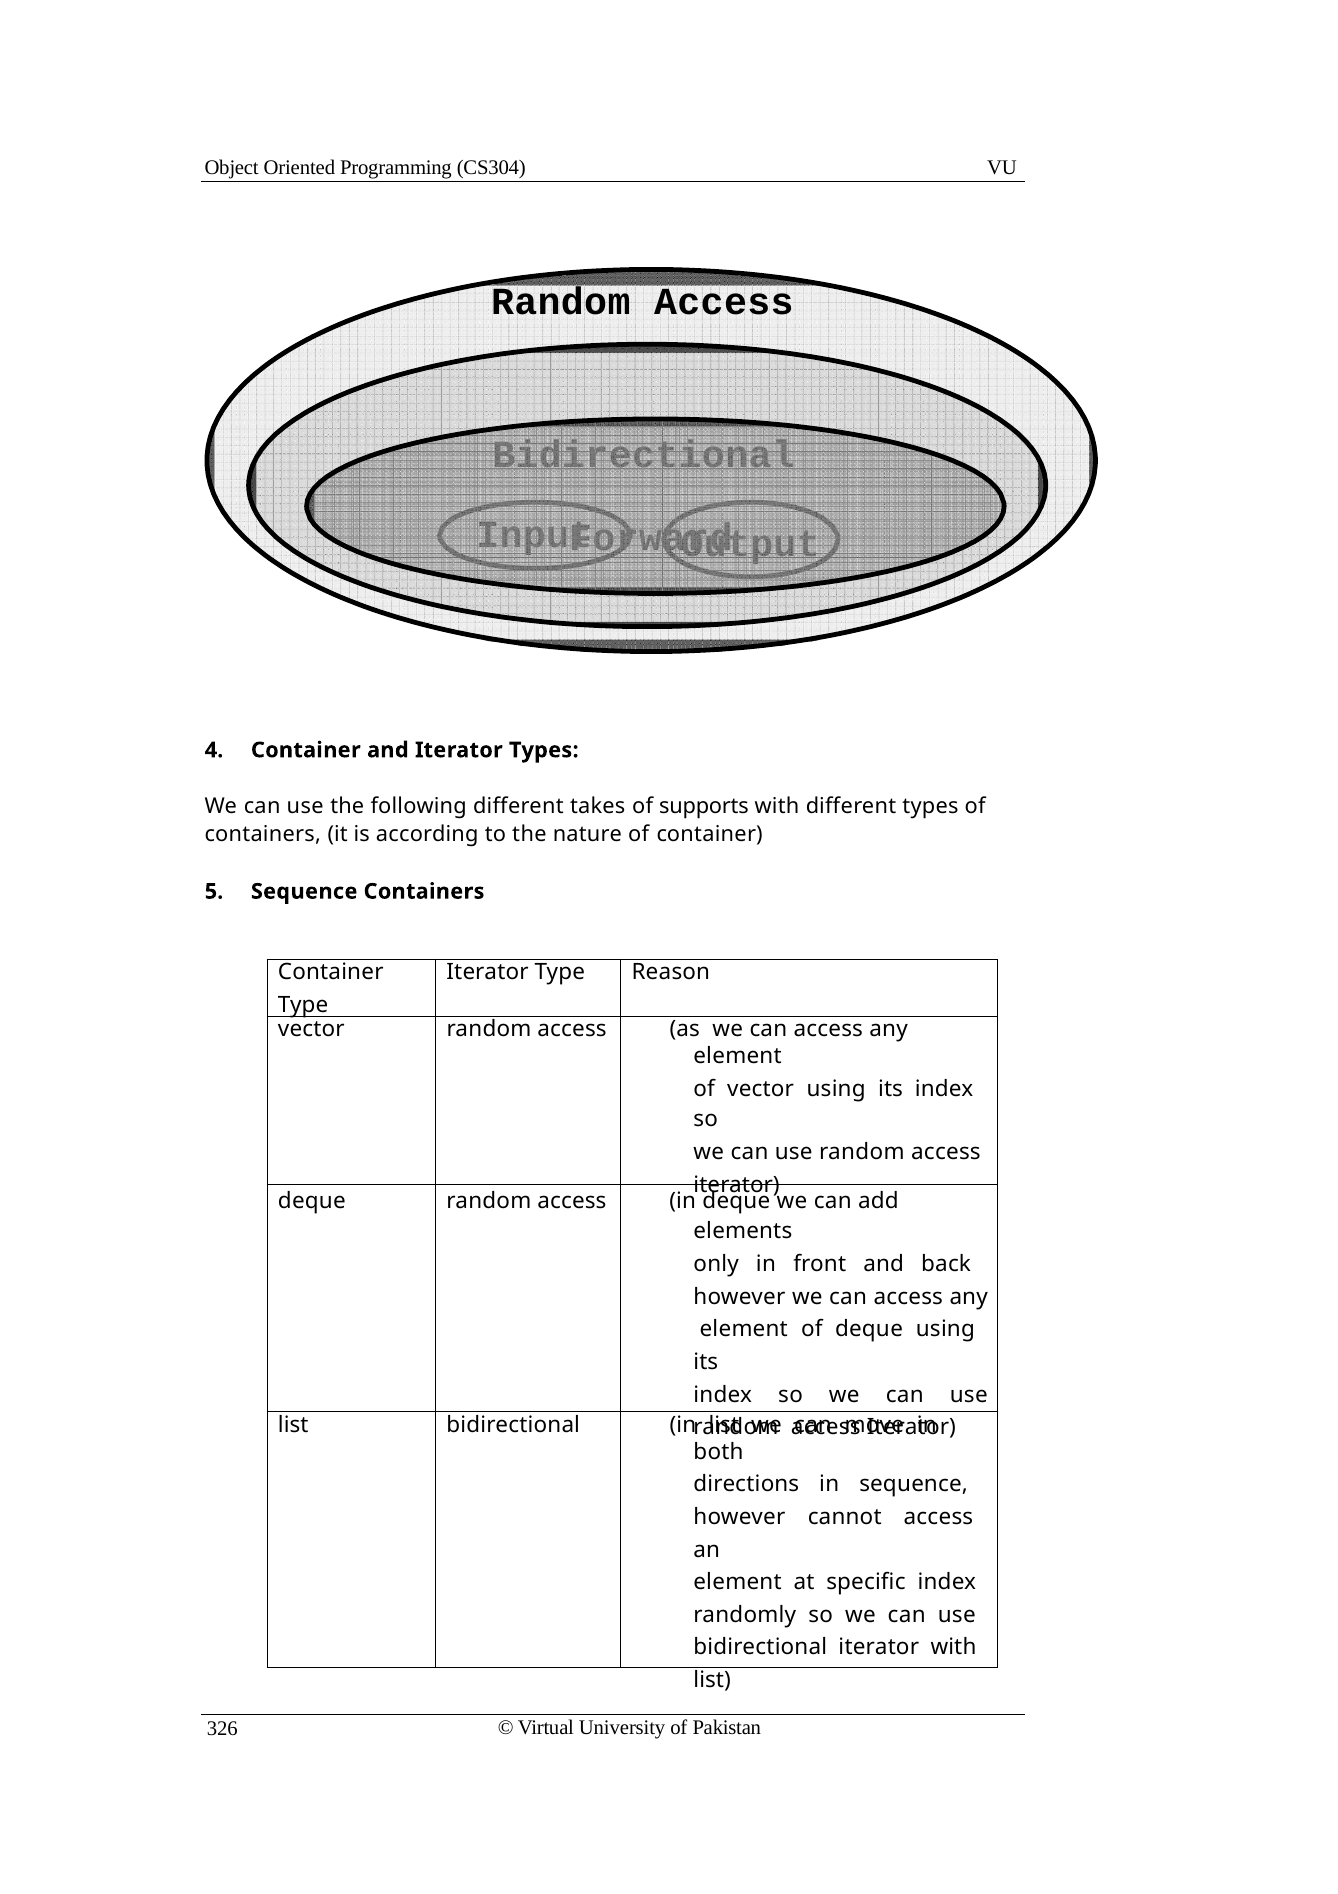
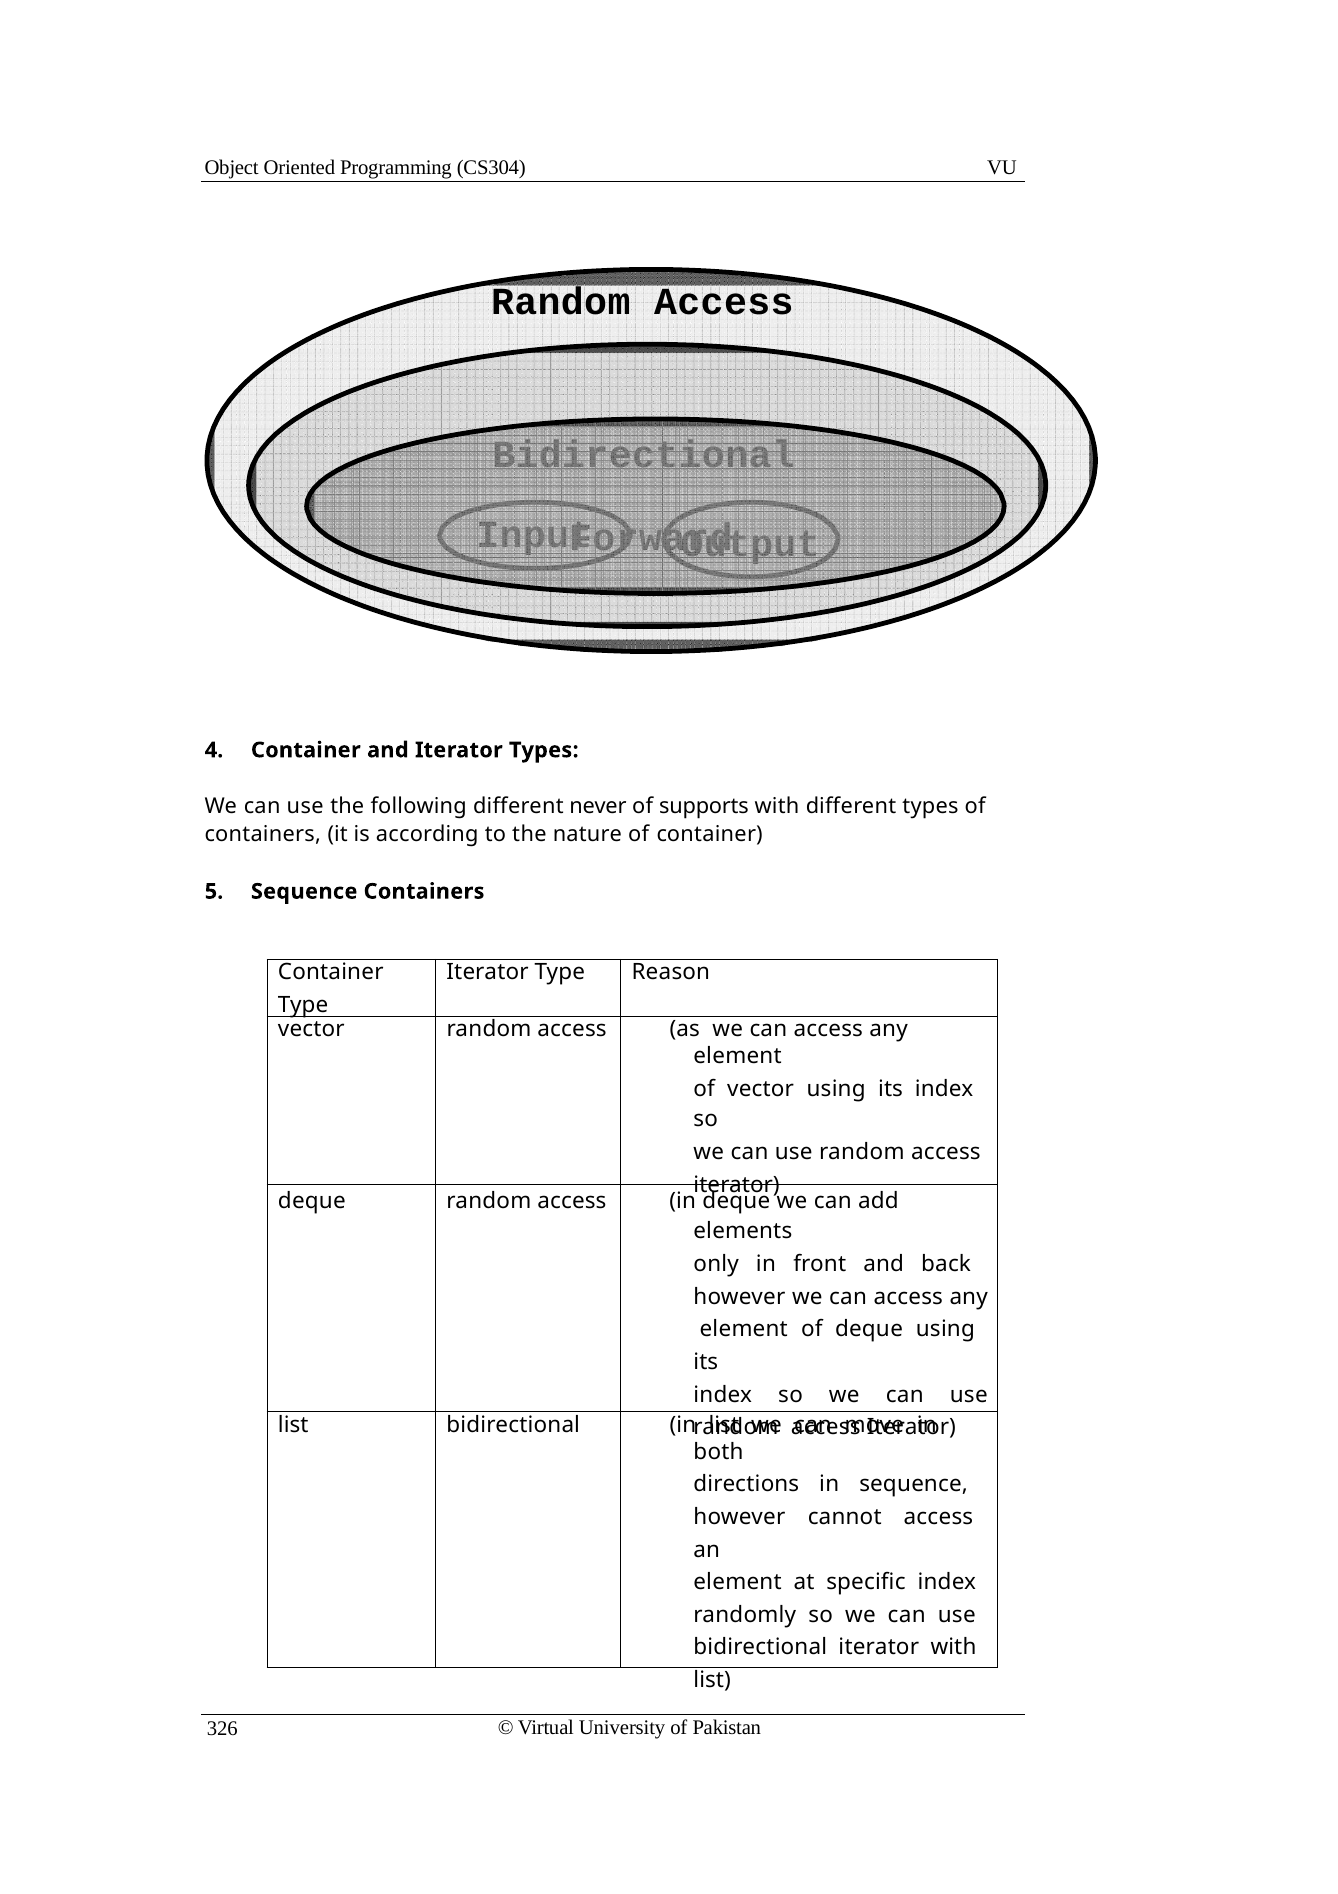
takes: takes -> never
